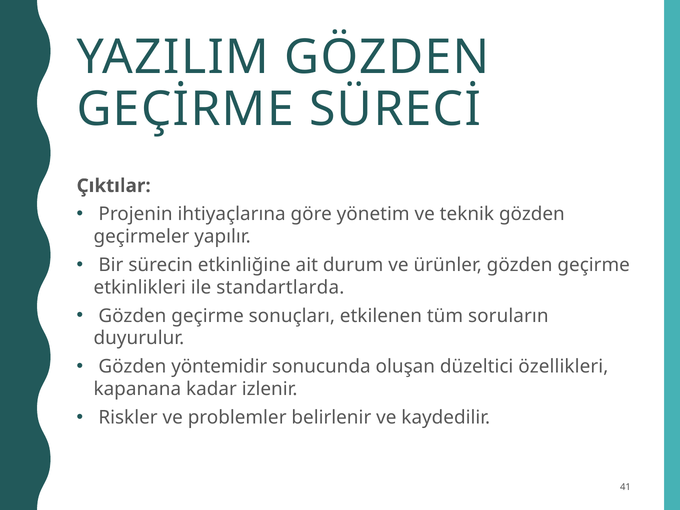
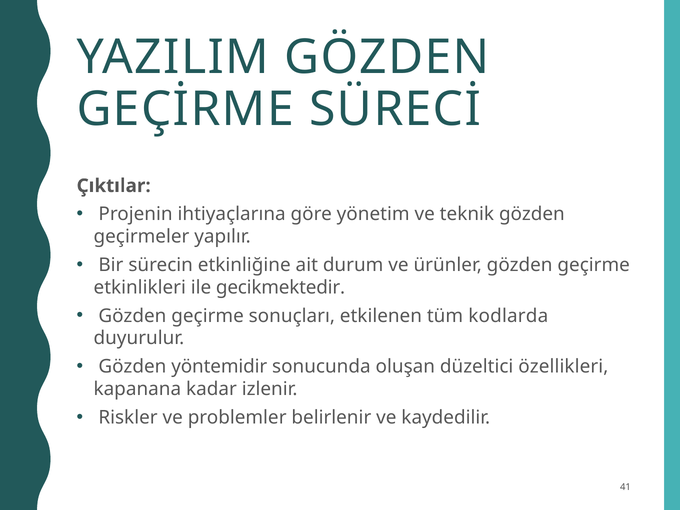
standartlarda: standartlarda -> gecikmektedir
soruların: soruların -> kodlarda
